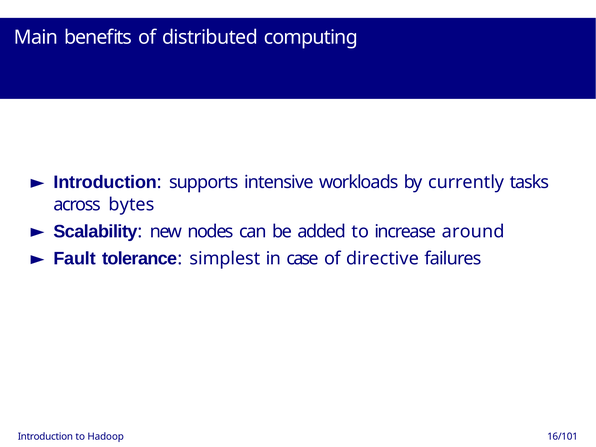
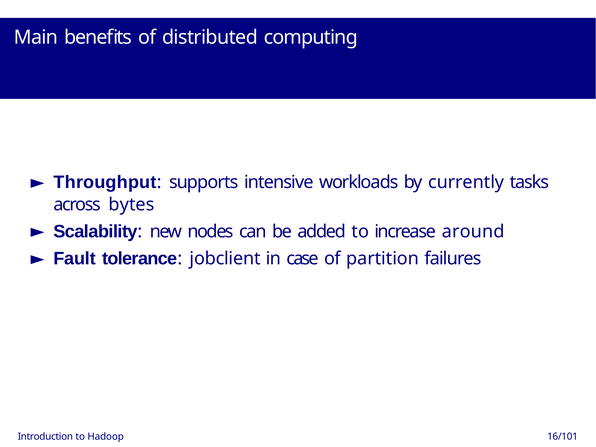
Introduction at (105, 182): Introduction -> Throughput
simplest: simplest -> jobclient
directive: directive -> partition
